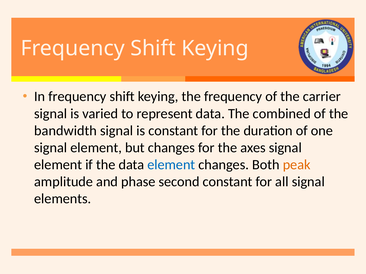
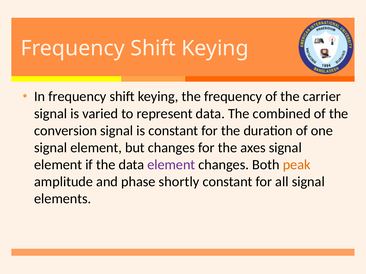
bandwidth: bandwidth -> conversion
element at (171, 165) colour: blue -> purple
second: second -> shortly
